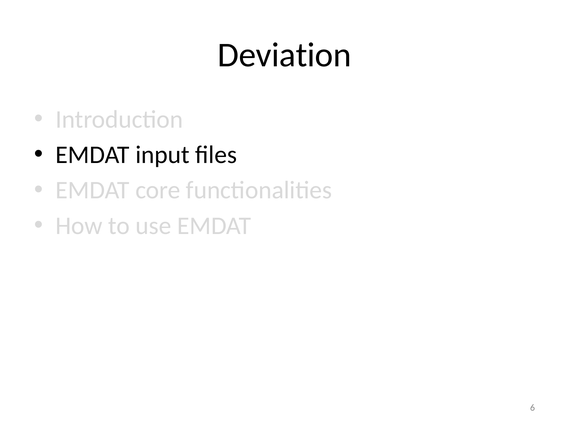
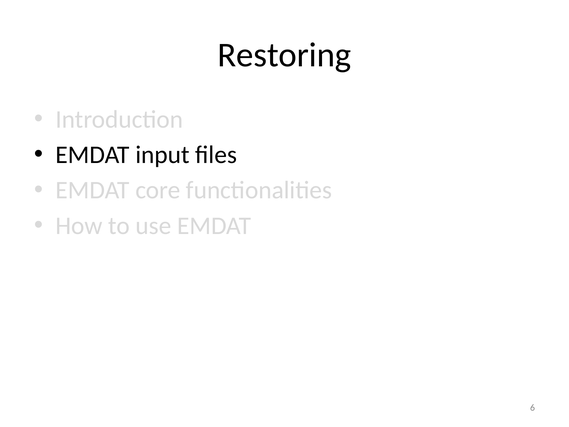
Deviation: Deviation -> Restoring
